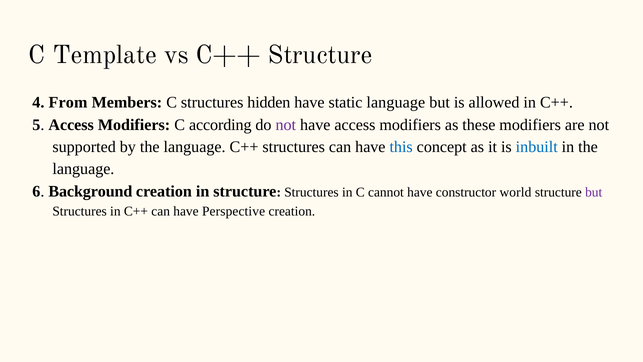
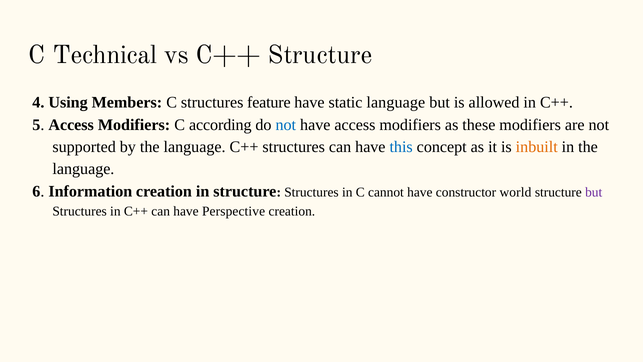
Template: Template -> Technical
From: From -> Using
hidden: hidden -> feature
not at (286, 125) colour: purple -> blue
inbuilt colour: blue -> orange
Background: Background -> Information
